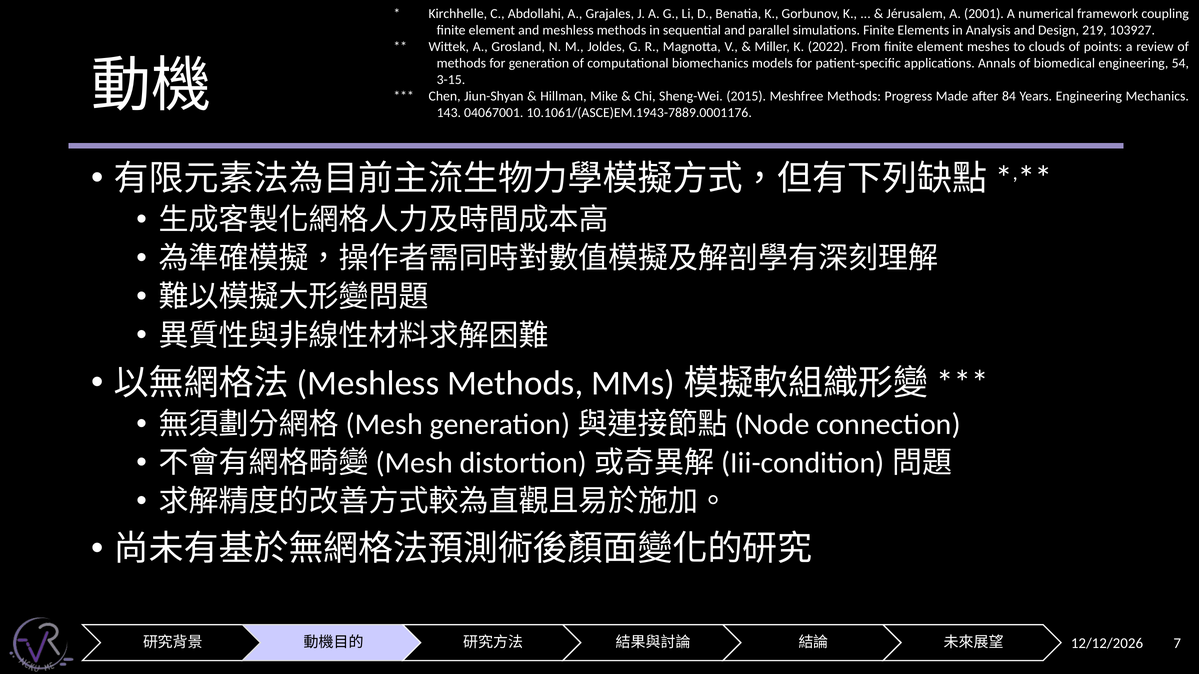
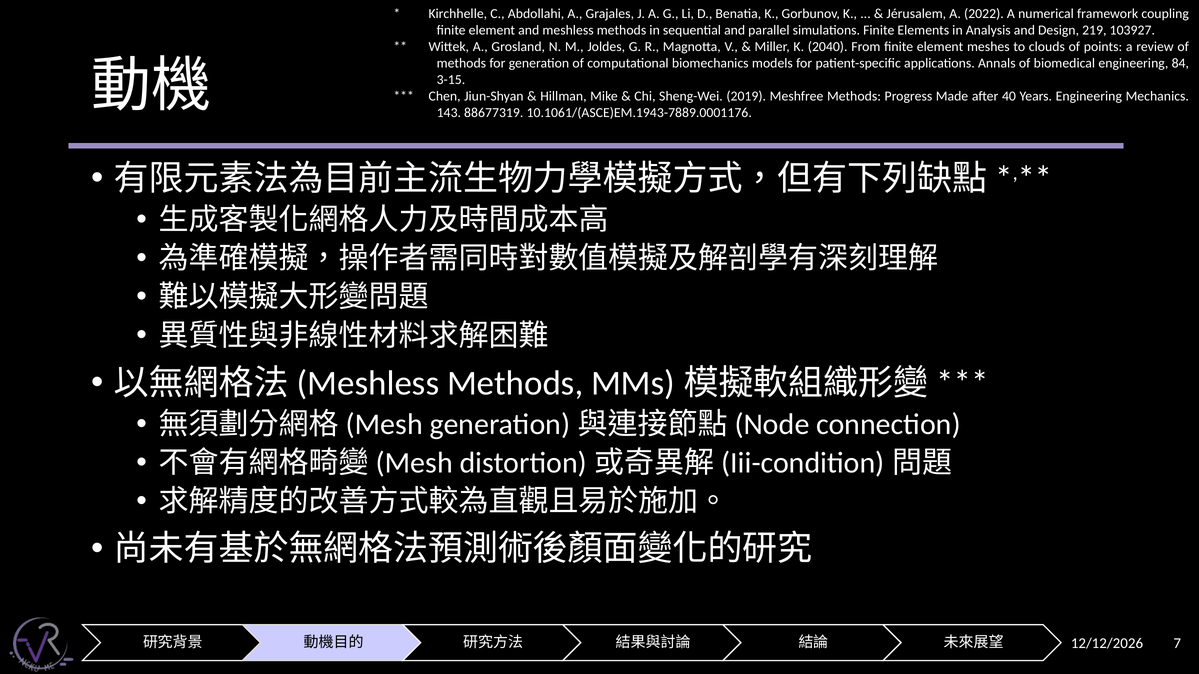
2001: 2001 -> 2022
2022: 2022 -> 2040
54: 54 -> 84
2015: 2015 -> 2019
84: 84 -> 40
04067001: 04067001 -> 88677319
